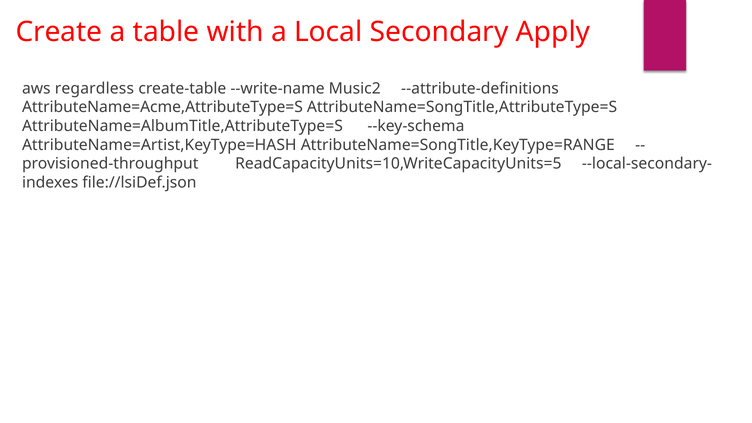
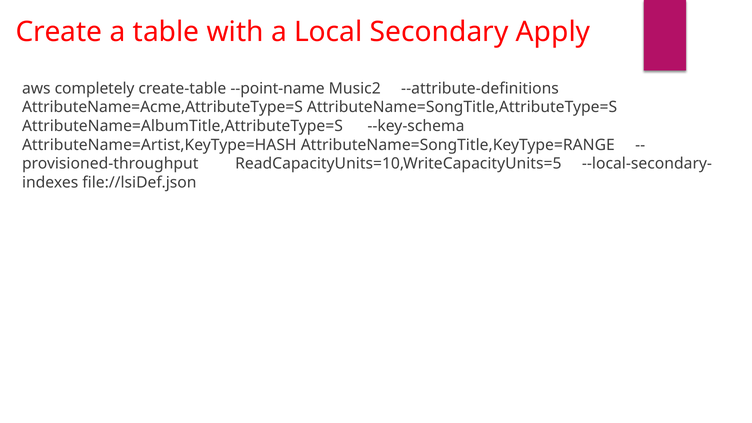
regardless: regardless -> completely
--write-name: --write-name -> --point-name
